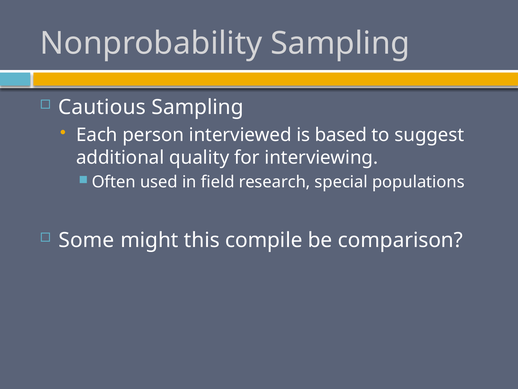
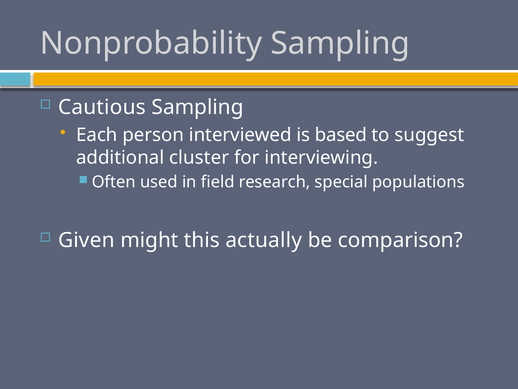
quality: quality -> cluster
Some: Some -> Given
compile: compile -> actually
